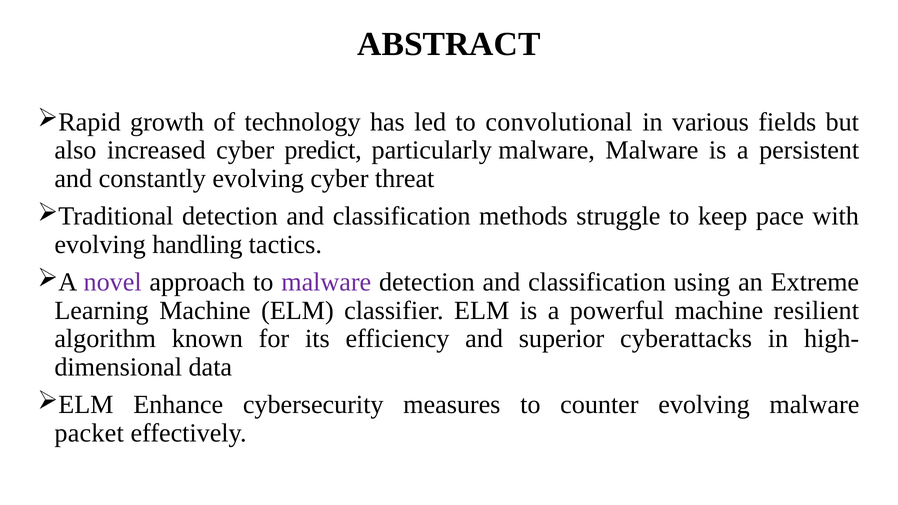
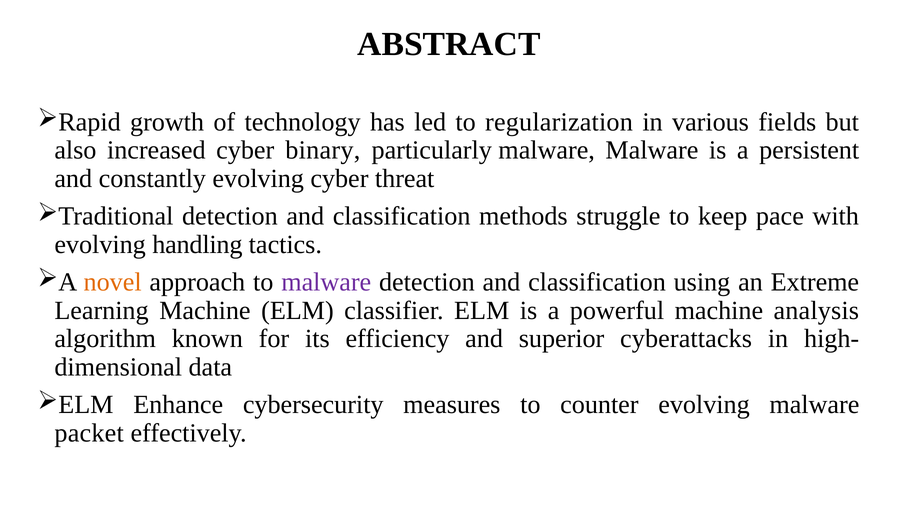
convolutional: convolutional -> regularization
predict: predict -> binary
novel colour: purple -> orange
resilient: resilient -> analysis
